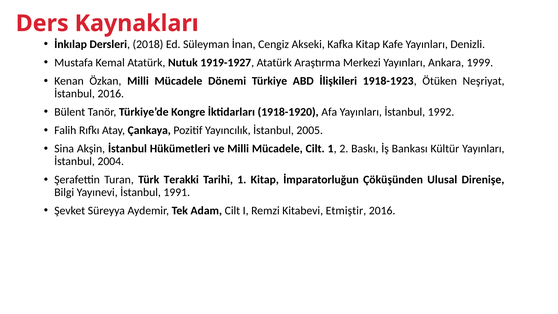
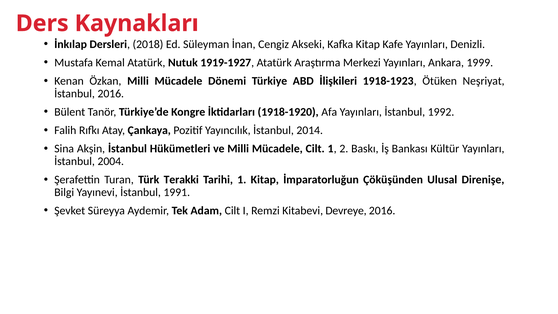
2005: 2005 -> 2014
Etmiştir: Etmiştir -> Devreye
